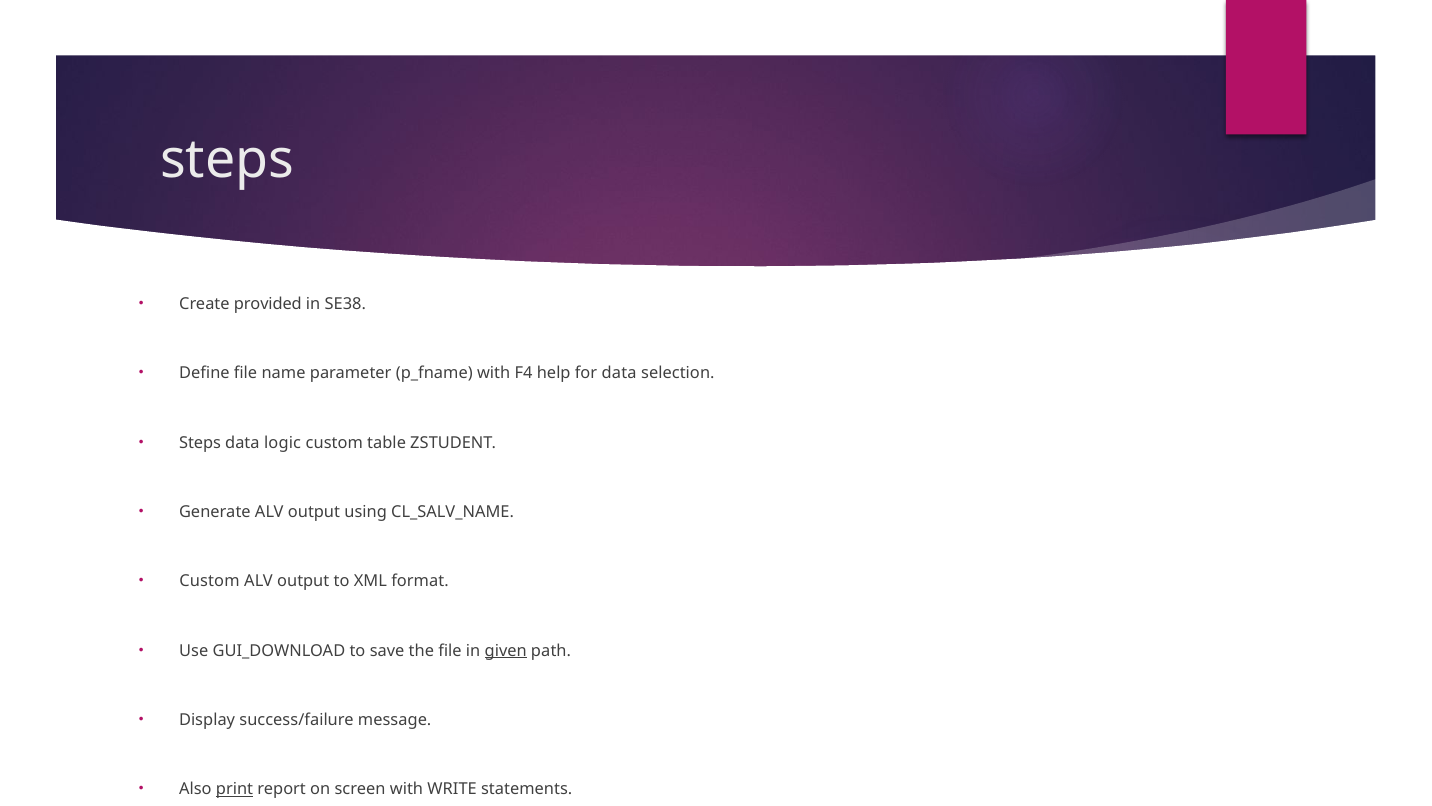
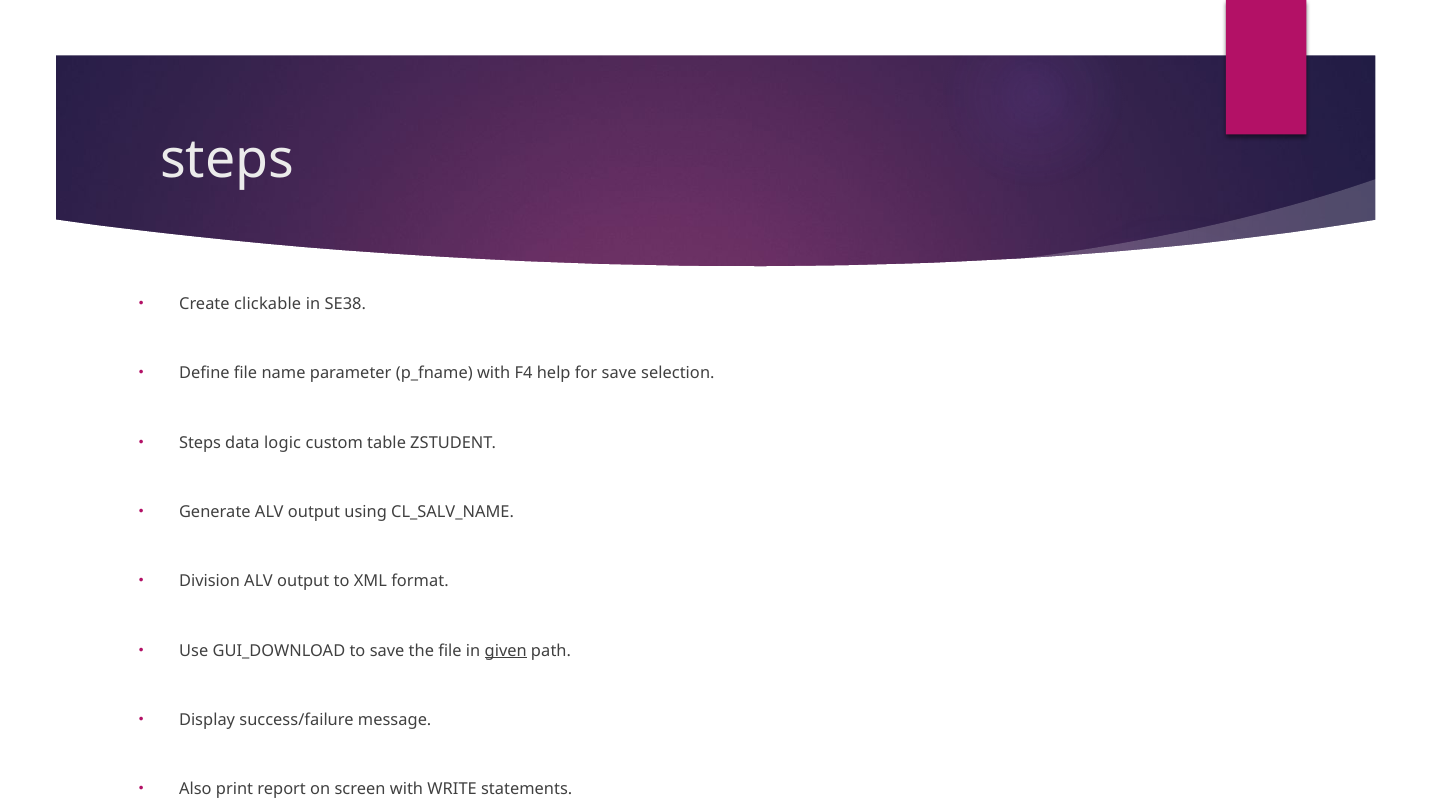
provided: provided -> clickable
for data: data -> save
Custom at (209, 581): Custom -> Division
print underline: present -> none
